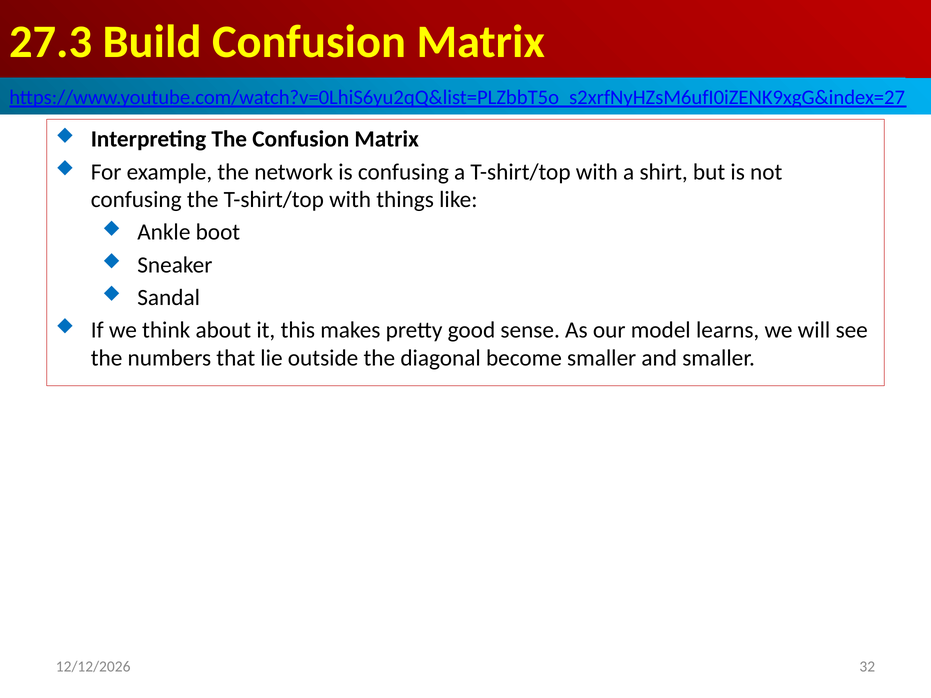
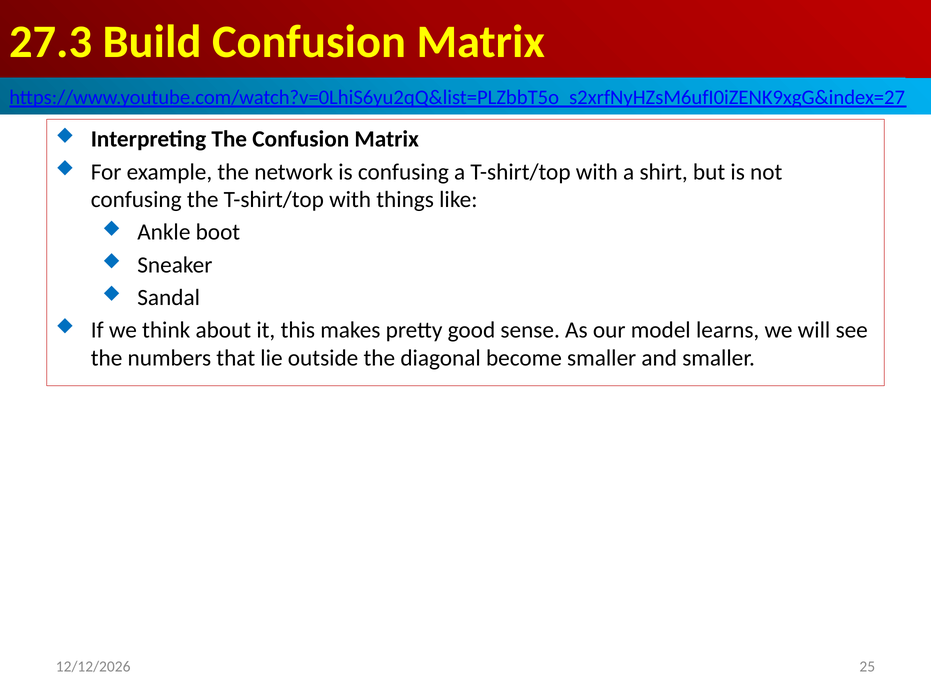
32: 32 -> 25
